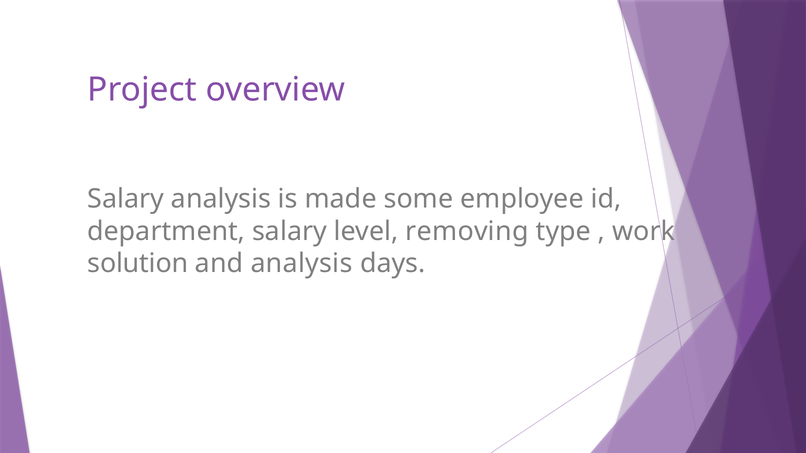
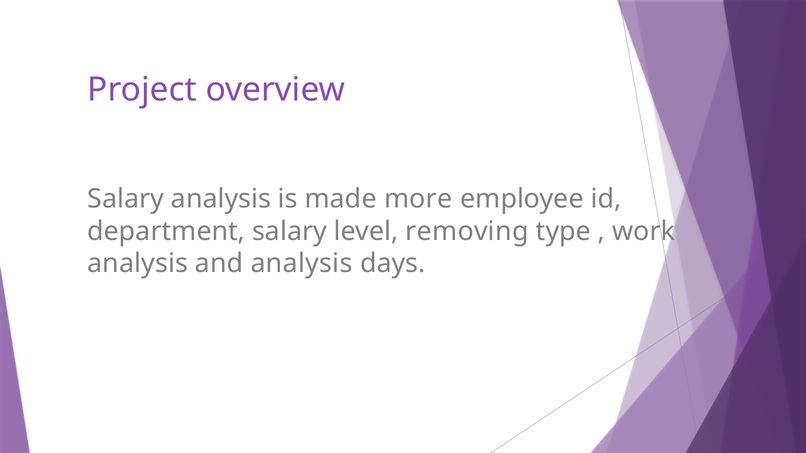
some: some -> more
solution at (138, 264): solution -> analysis
